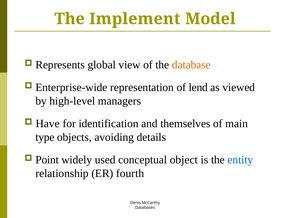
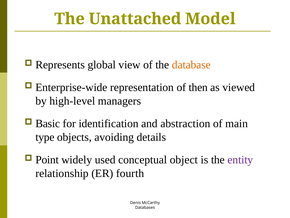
Implement: Implement -> Unattached
lend: lend -> then
Have: Have -> Basic
themselves: themselves -> abstraction
entity colour: blue -> purple
